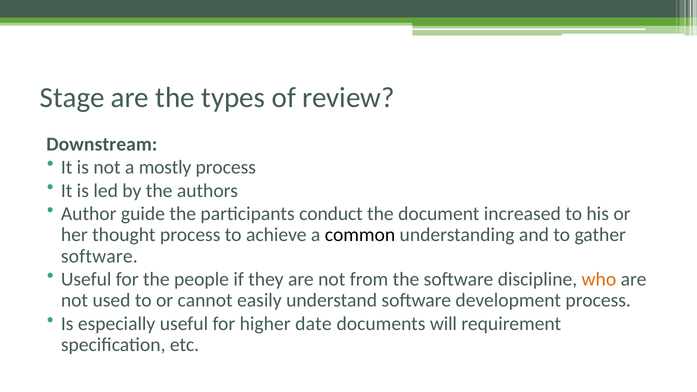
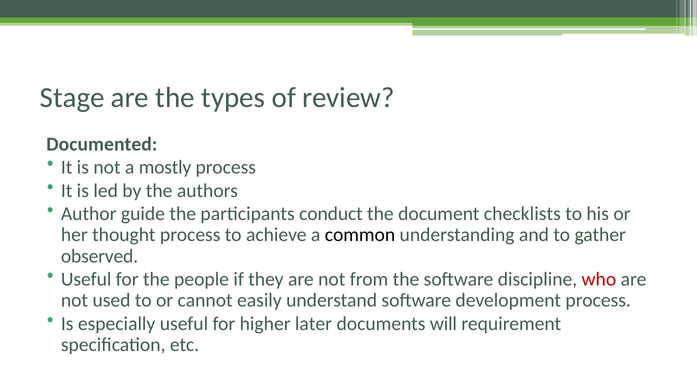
Downstream: Downstream -> Documented
increased: increased -> checklists
software at (99, 256): software -> observed
who colour: orange -> red
date: date -> later
